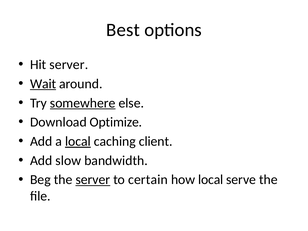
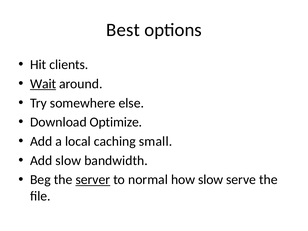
Hit server: server -> clients
somewhere underline: present -> none
local at (78, 141) underline: present -> none
client: client -> small
certain: certain -> normal
how local: local -> slow
